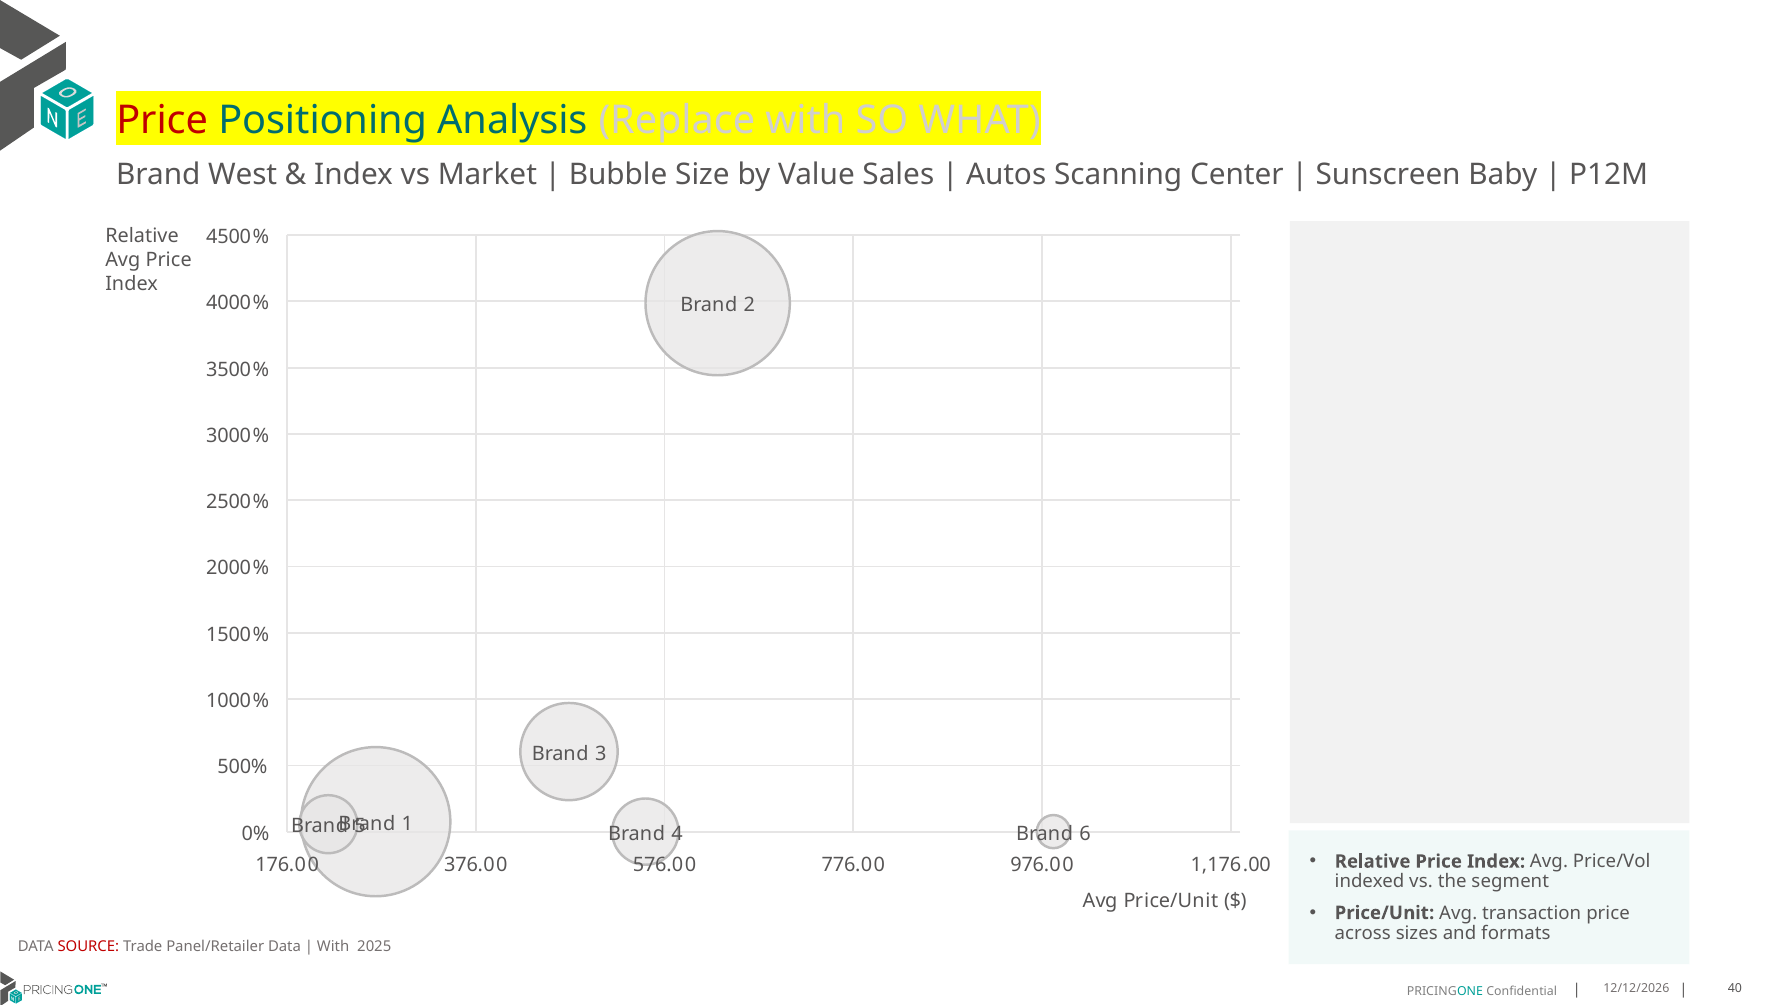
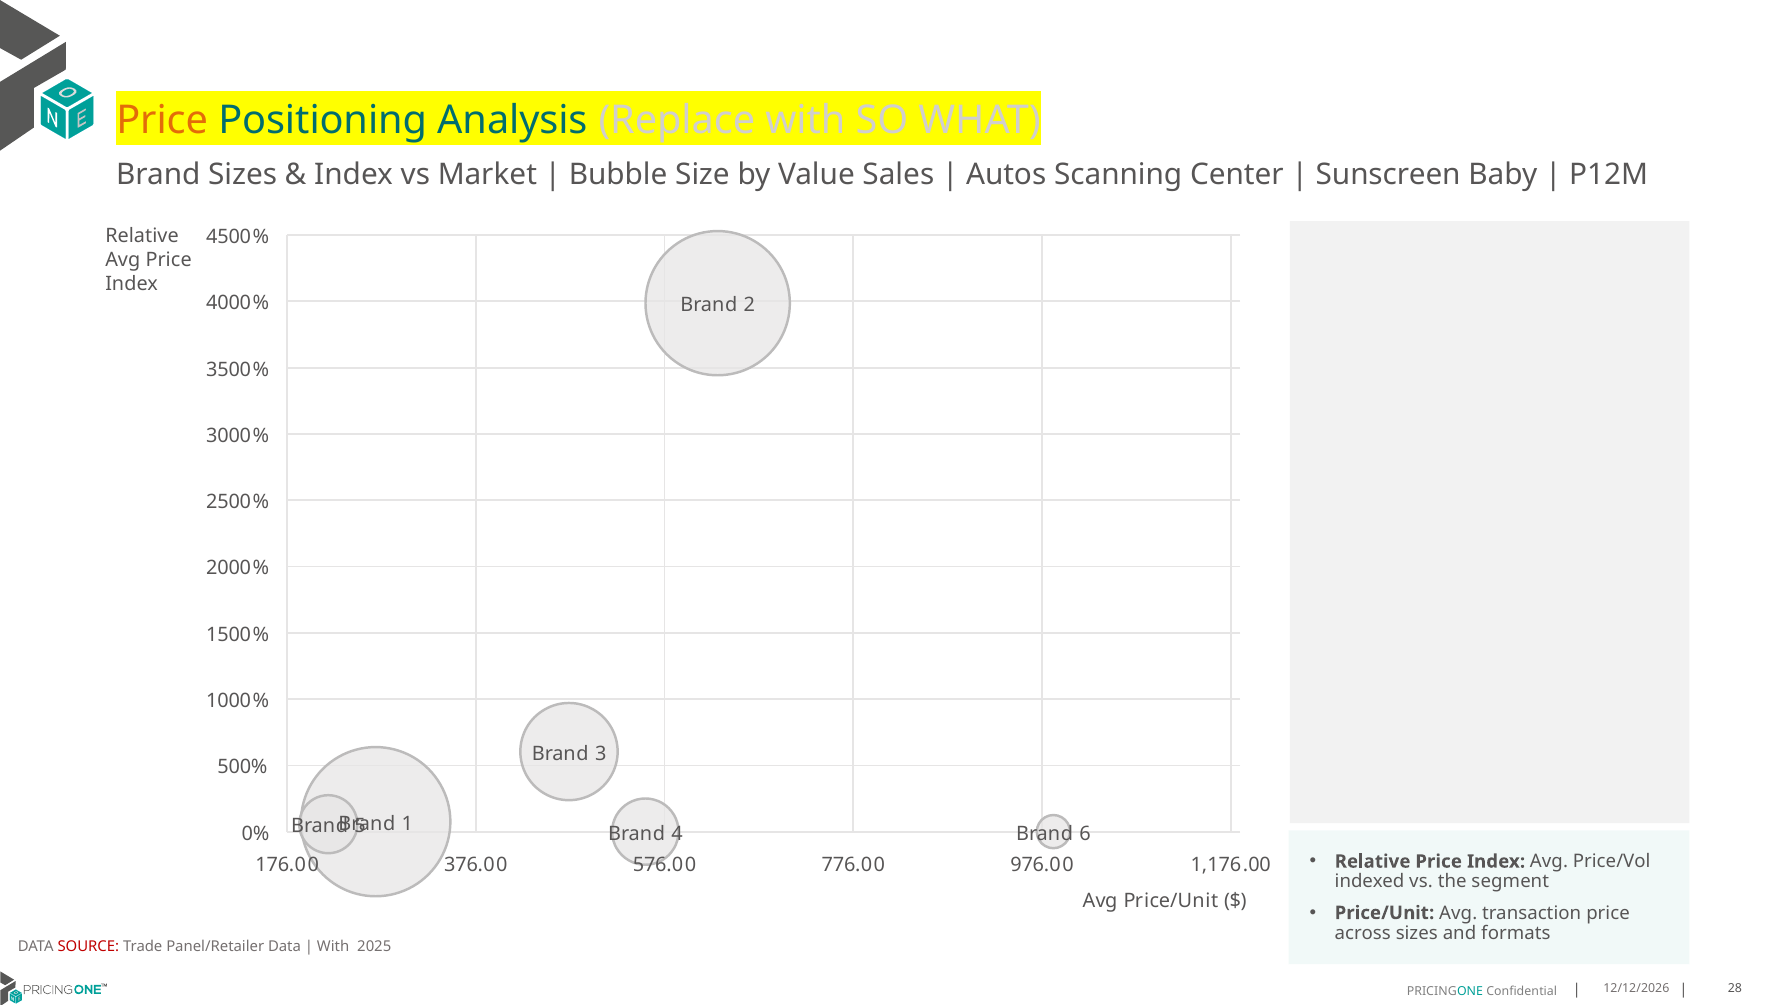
Price at (162, 120) colour: red -> orange
Brand West: West -> Sizes
40: 40 -> 28
